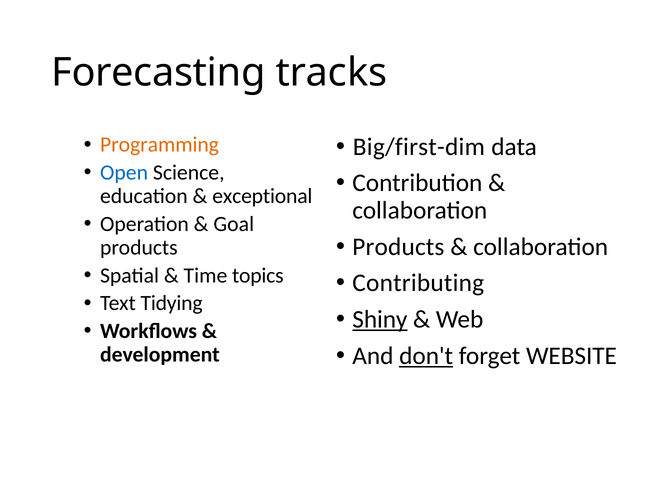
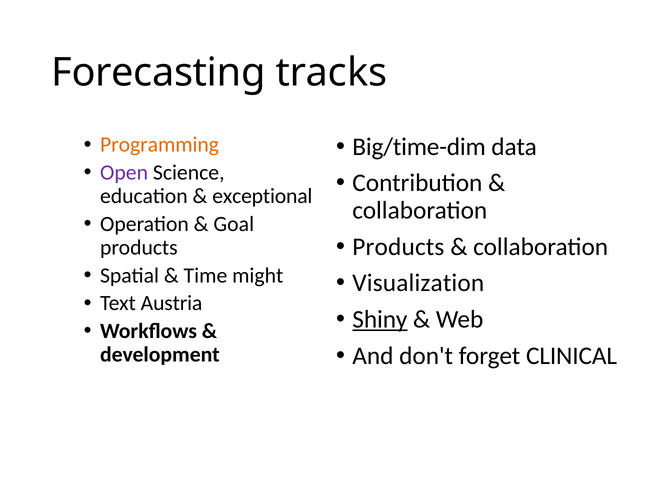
Big/first-dim: Big/first-dim -> Big/time-dim
Open colour: blue -> purple
topics: topics -> might
Contributing: Contributing -> Visualization
Tidying: Tidying -> Austria
don't underline: present -> none
WEBSITE: WEBSITE -> CLINICAL
